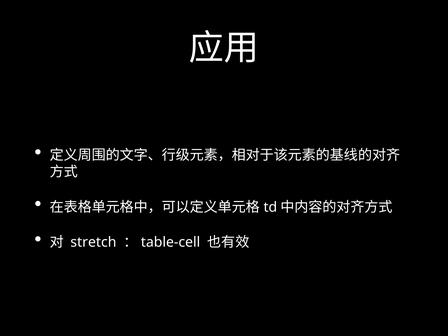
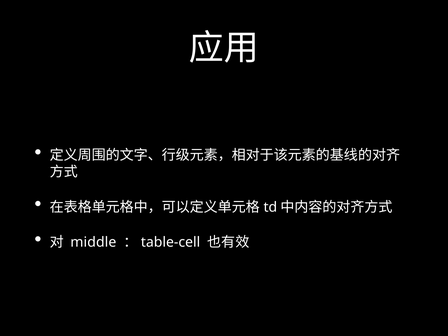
stretch: stretch -> middle
